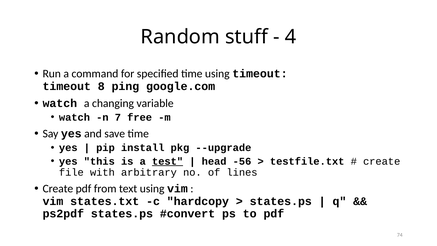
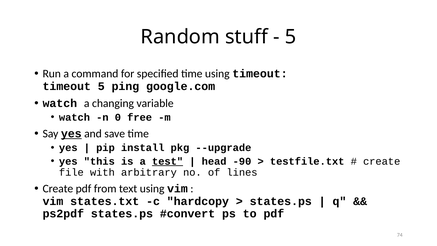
4 at (290, 37): 4 -> 5
timeout 8: 8 -> 5
7: 7 -> 0
yes at (71, 134) underline: none -> present
-56: -56 -> -90
